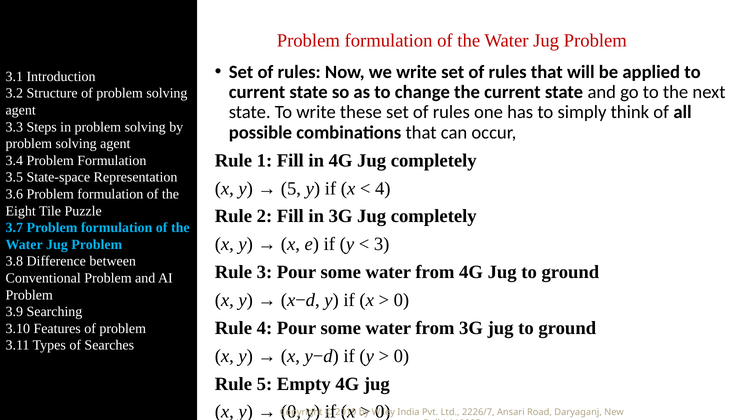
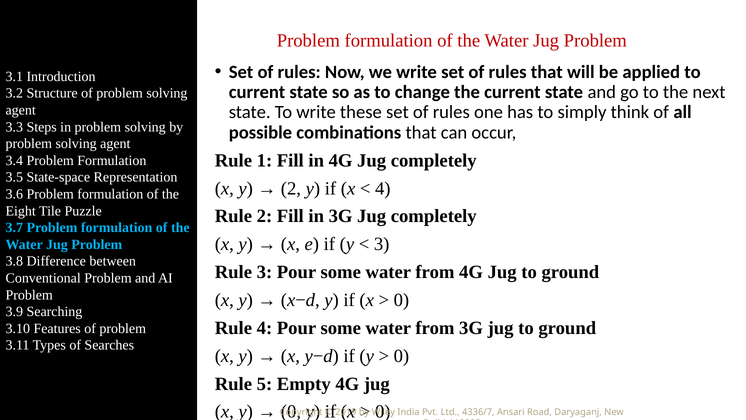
5 at (291, 188): 5 -> 2
2226/7: 2226/7 -> 4336/7
